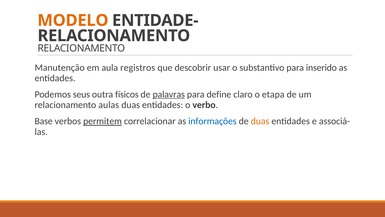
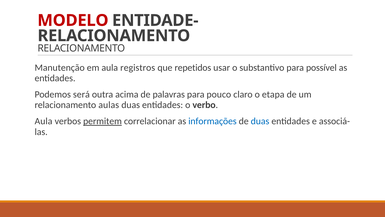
MODELO colour: orange -> red
descobrir: descobrir -> repetidos
inserido: inserido -> possível
seus: seus -> será
físicos: físicos -> acima
palavras underline: present -> none
define: define -> pouco
Base at (44, 121): Base -> Aula
duas at (260, 121) colour: orange -> blue
